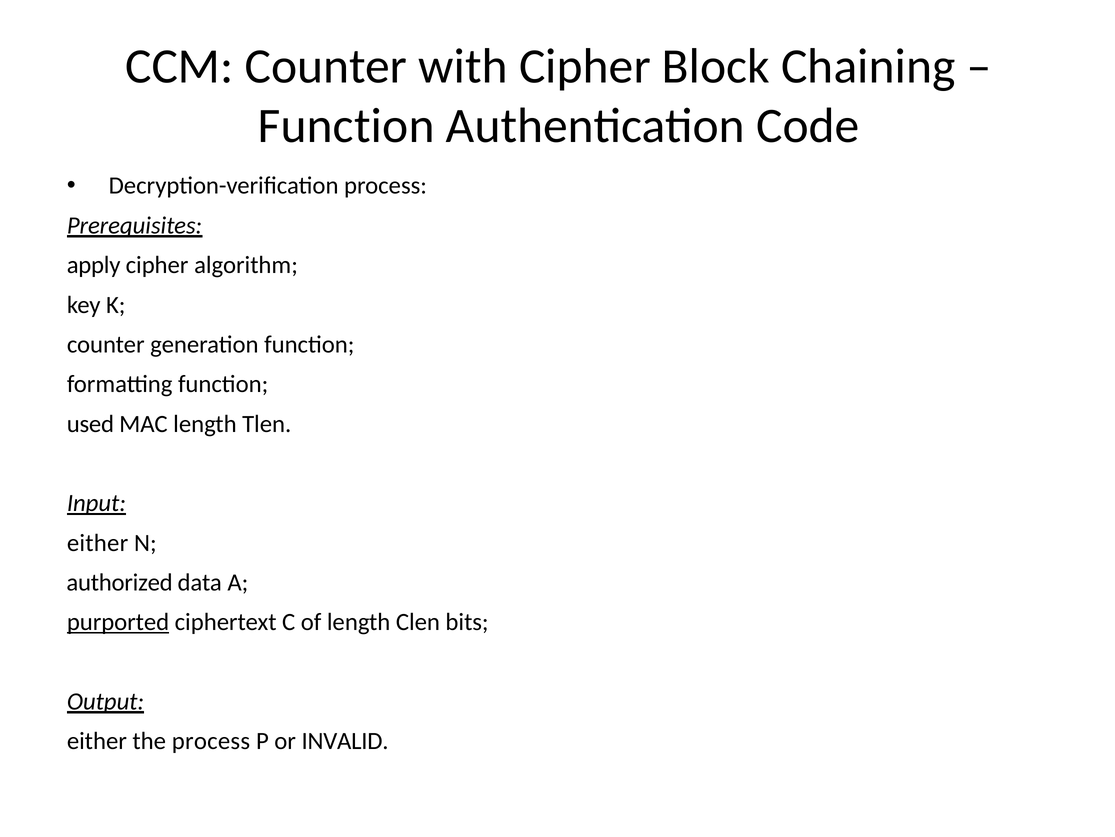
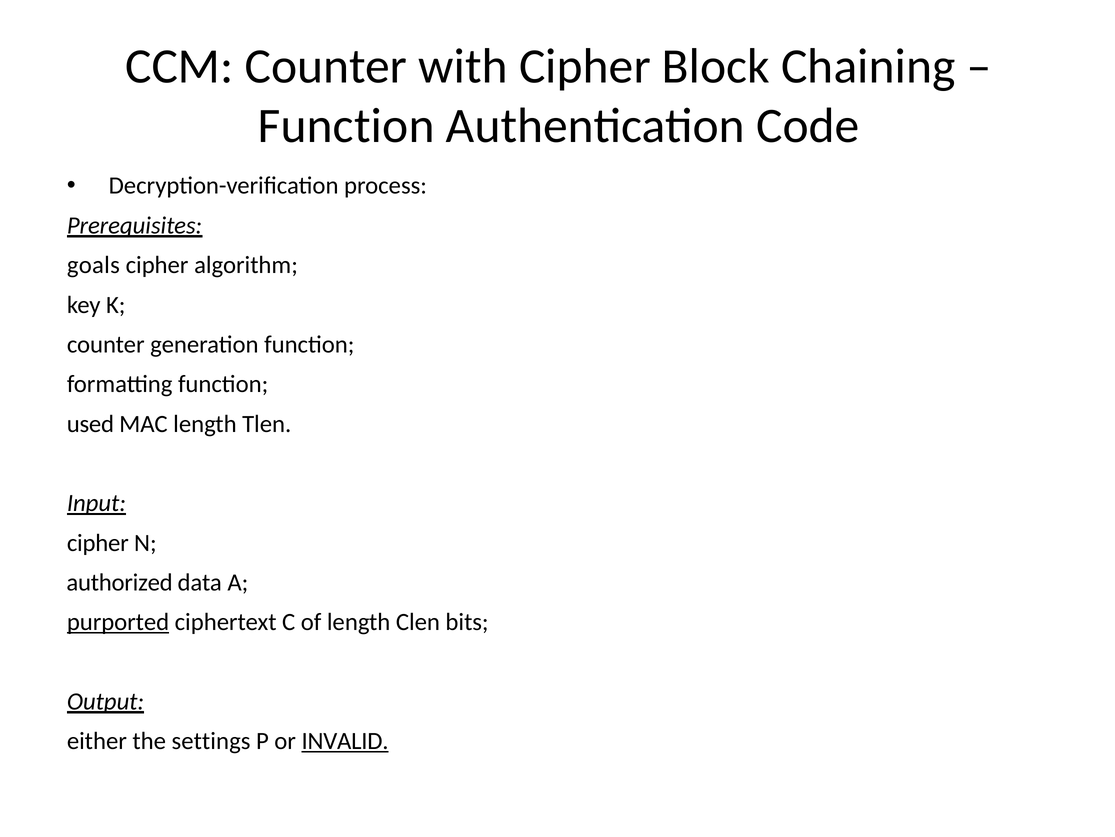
apply: apply -> goals
either at (98, 542): either -> cipher
the process: process -> settings
INVALID underline: none -> present
